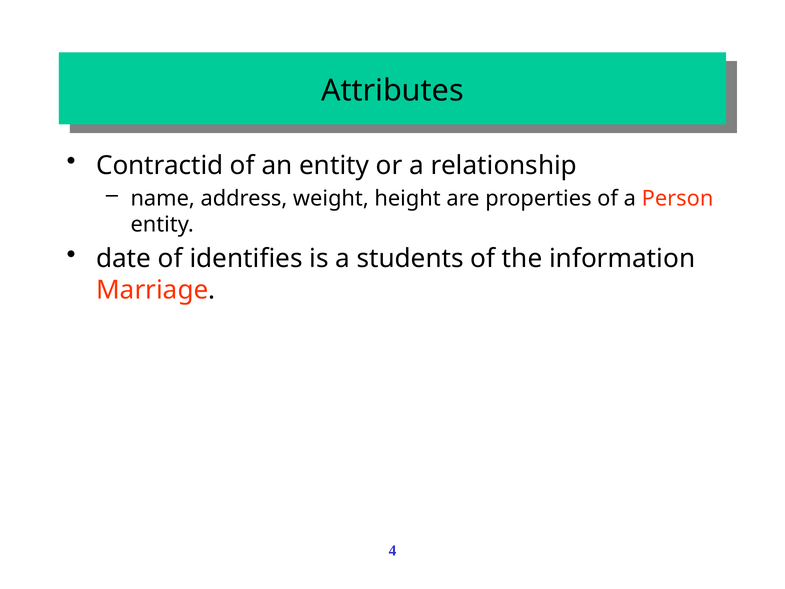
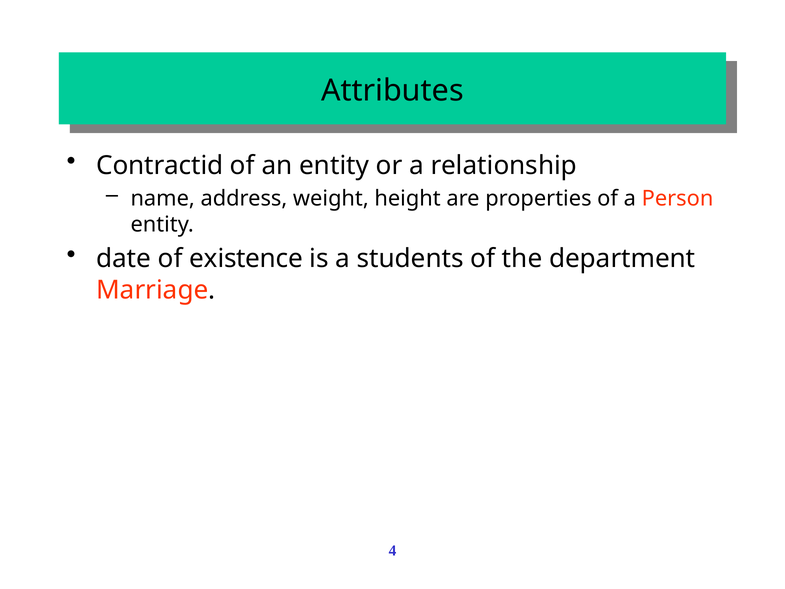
identifies: identifies -> existence
information: information -> department
